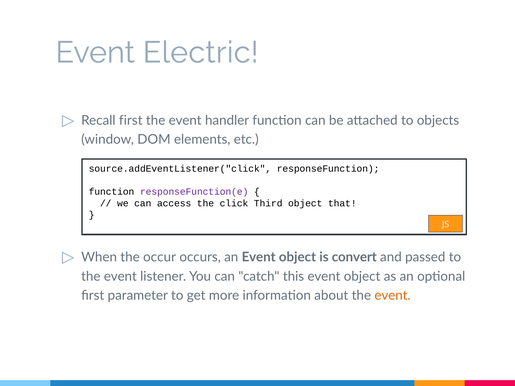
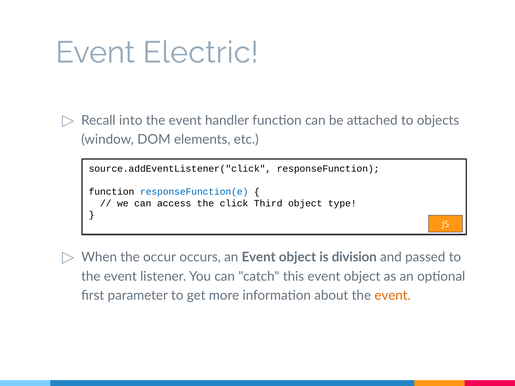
Recall first: first -> into
responseFunction(e colour: purple -> blue
that: that -> type
convert: convert -> division
